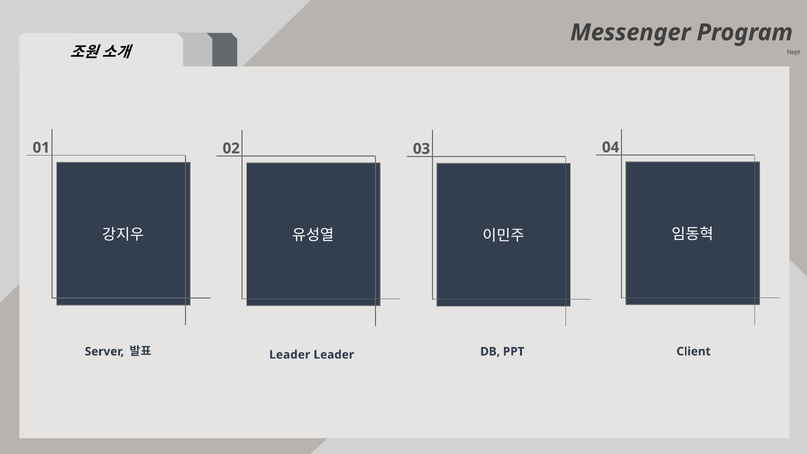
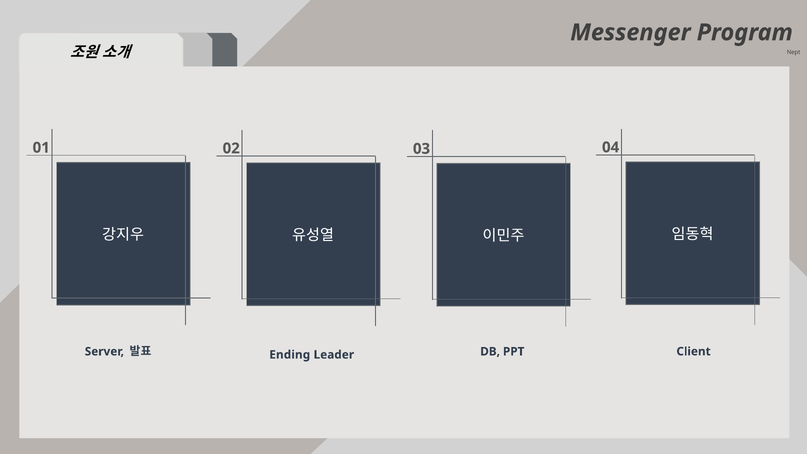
Leader at (290, 355): Leader -> Ending
